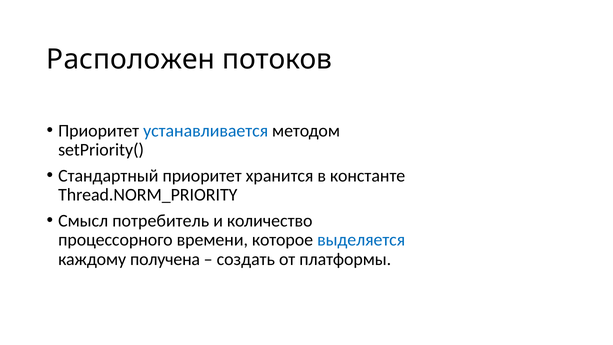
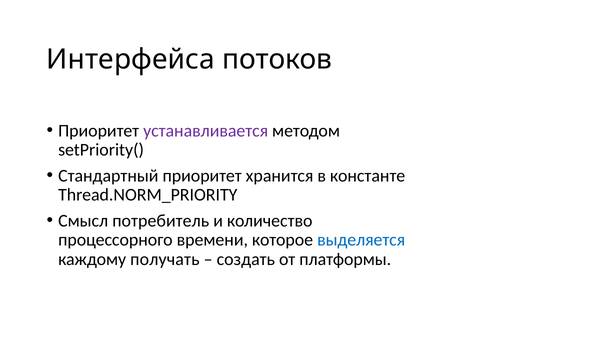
Расположен: Расположен -> Интерфейса
устанавливается colour: blue -> purple
получена: получена -> получать
